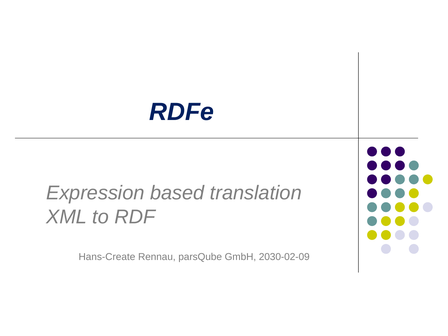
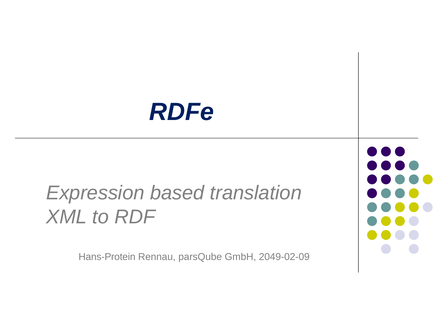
Hans-Create: Hans-Create -> Hans-Protein
2030-02-09: 2030-02-09 -> 2049-02-09
